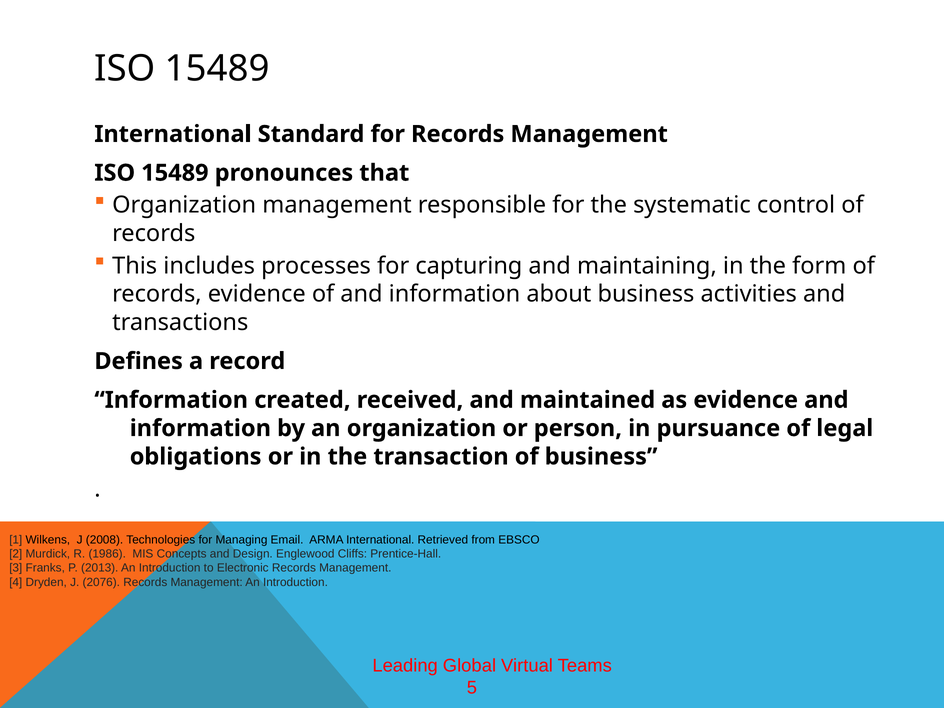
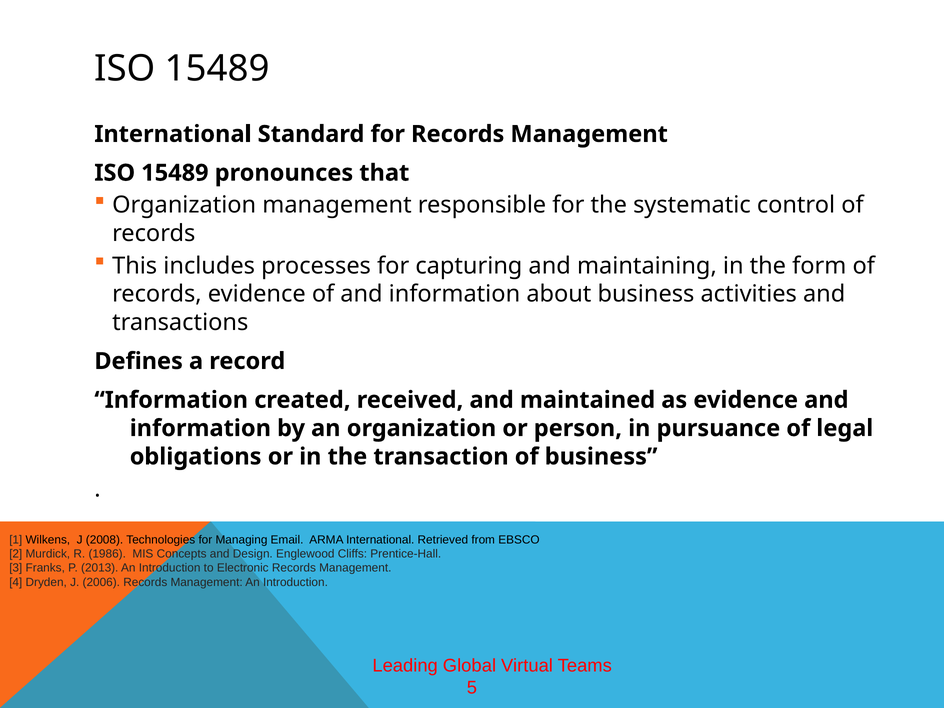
2076: 2076 -> 2006
